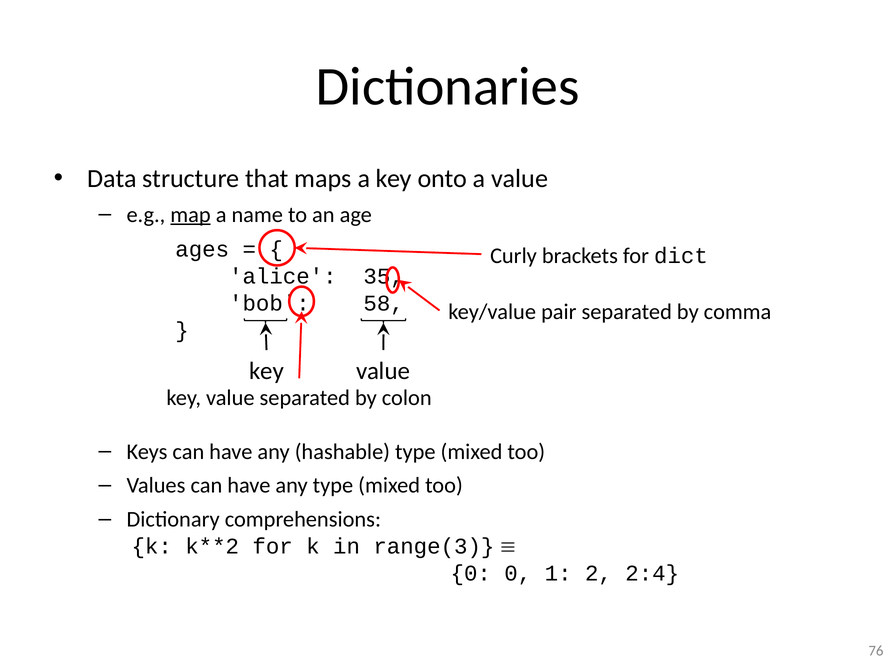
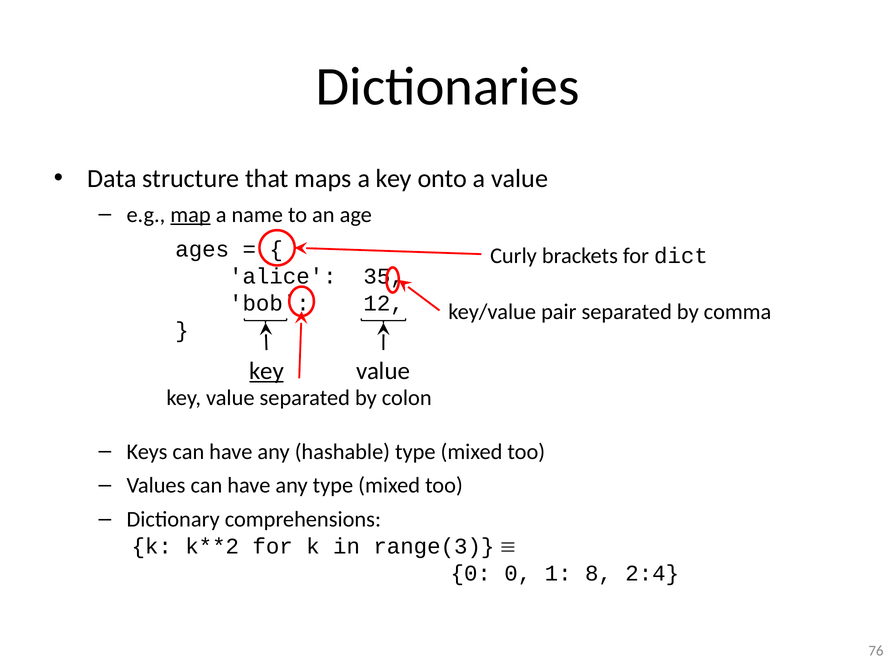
58: 58 -> 12
key at (267, 371) underline: none -> present
2: 2 -> 8
